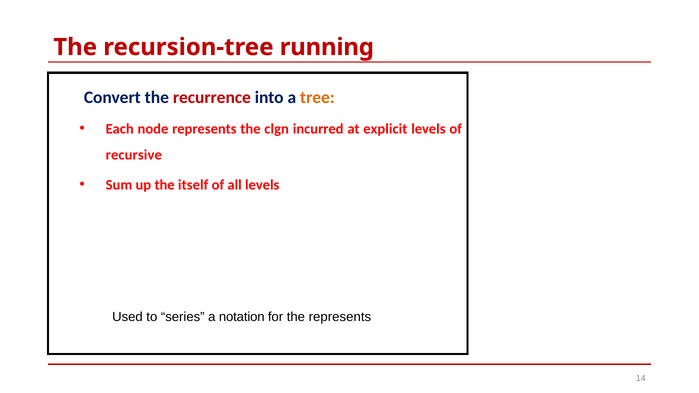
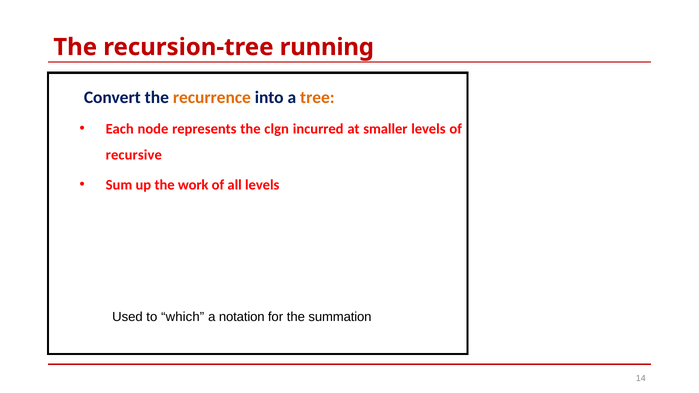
recurrence colour: red -> orange
explicit: explicit -> smaller
itself: itself -> work
series: series -> which
the represents: represents -> summation
